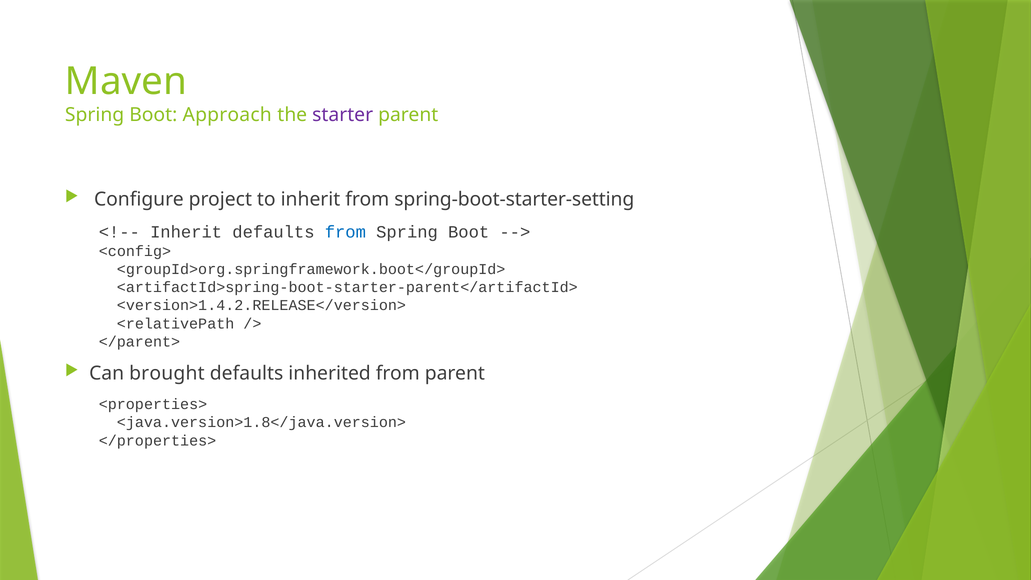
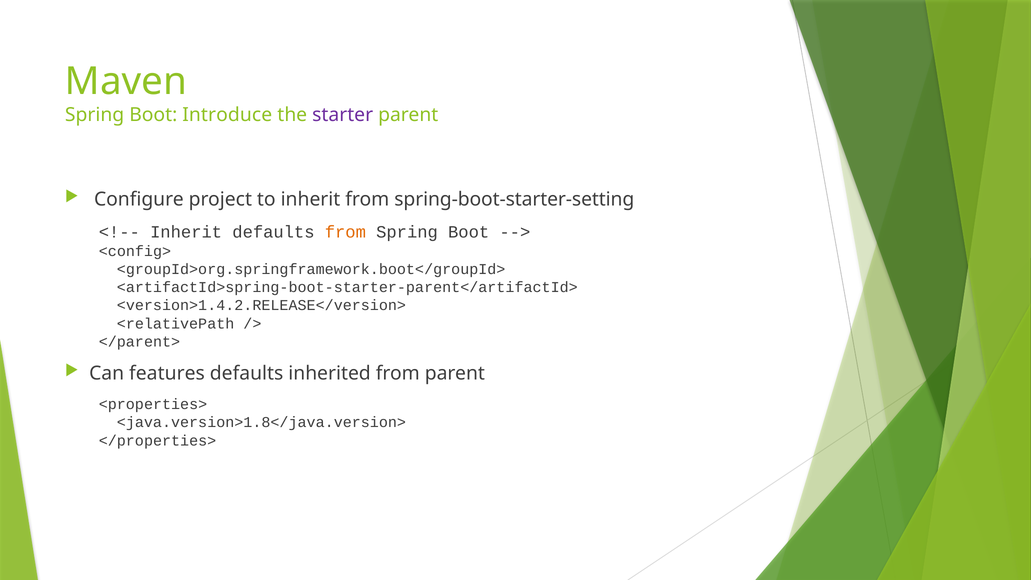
Approach: Approach -> Introduce
from at (345, 232) colour: blue -> orange
brought: brought -> features
